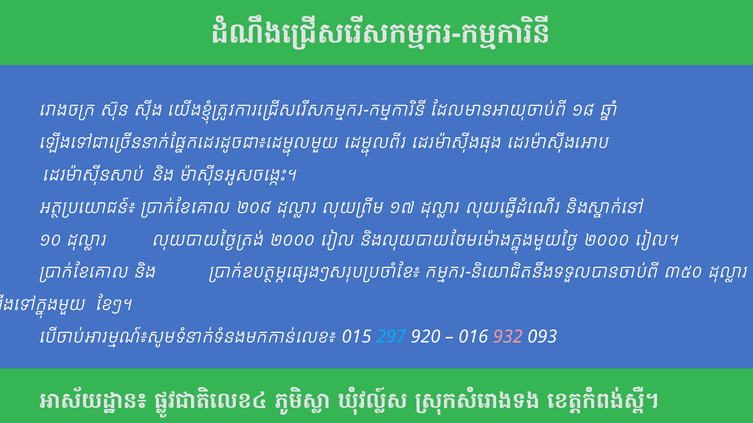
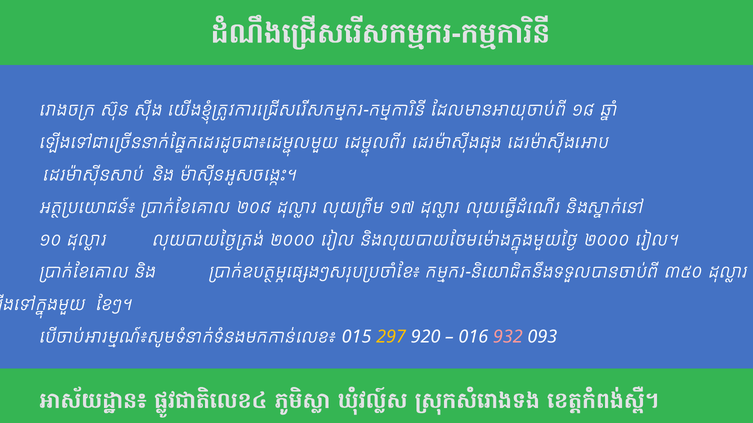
297 colour: light blue -> yellow
